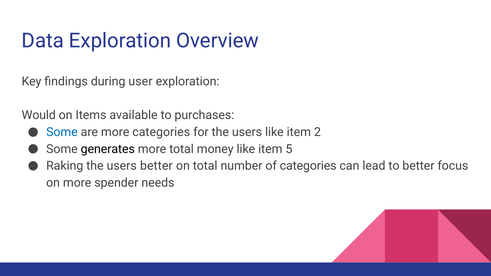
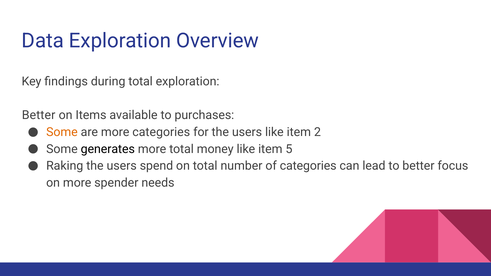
during user: user -> total
Would at (39, 115): Would -> Better
Some at (62, 132) colour: blue -> orange
users better: better -> spend
